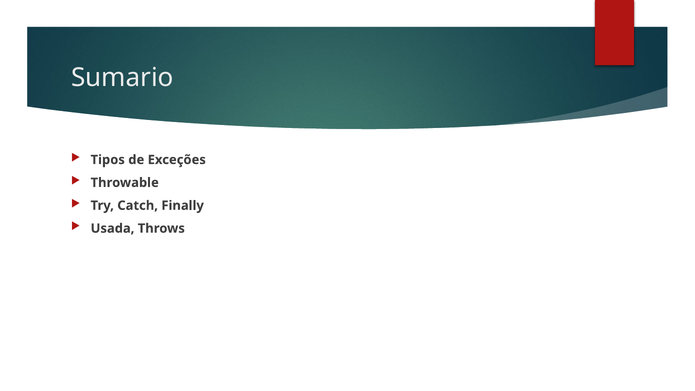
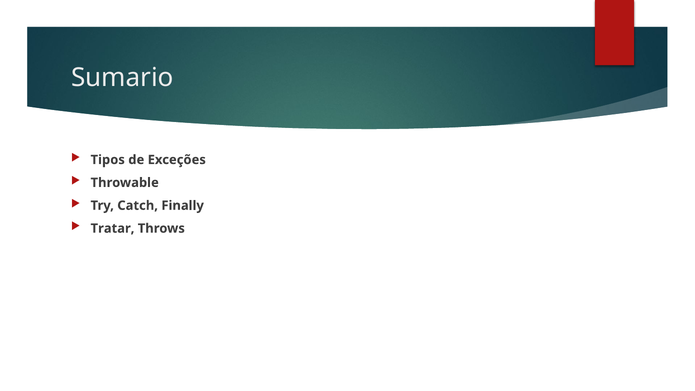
Usada: Usada -> Tratar
